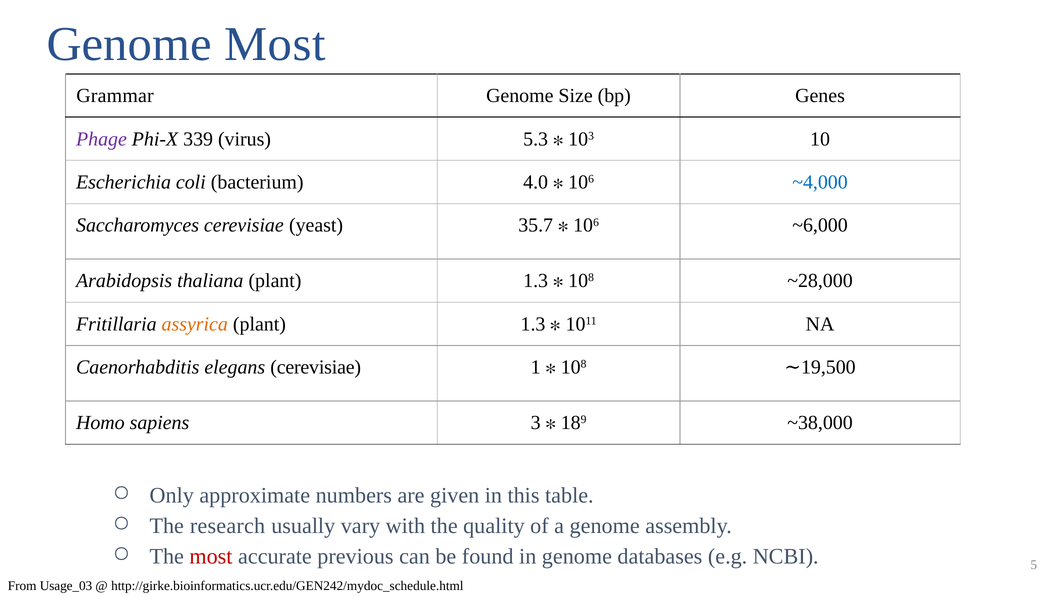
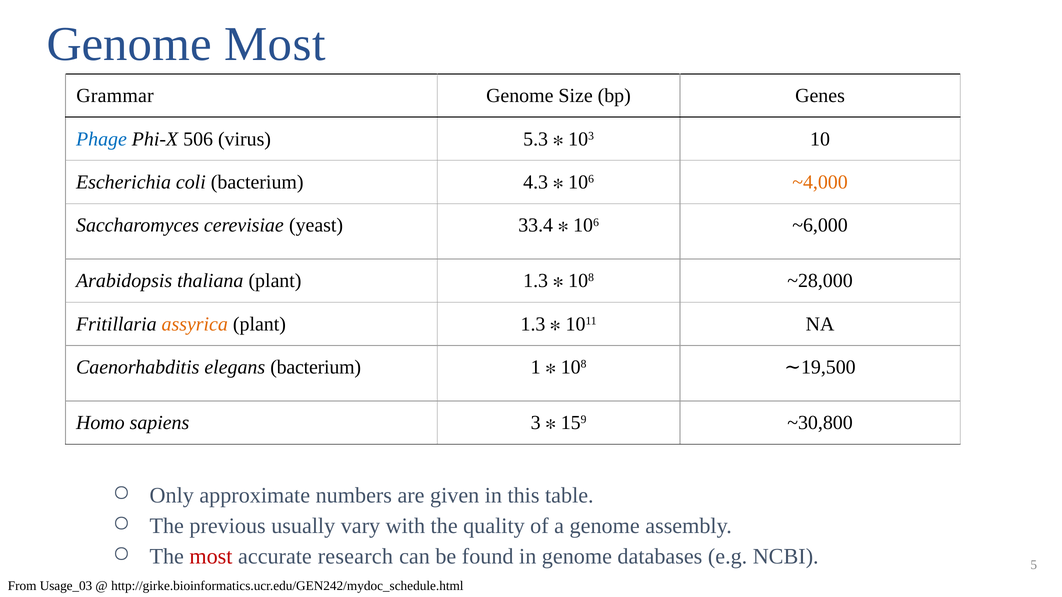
Phage colour: purple -> blue
339: 339 -> 506
4.0: 4.0 -> 4.3
~4,000 colour: blue -> orange
35.7: 35.7 -> 33.4
elegans cerevisiae: cerevisiae -> bacterium
18: 18 -> 15
~38,000: ~38,000 -> ~30,800
research: research -> previous
previous: previous -> research
